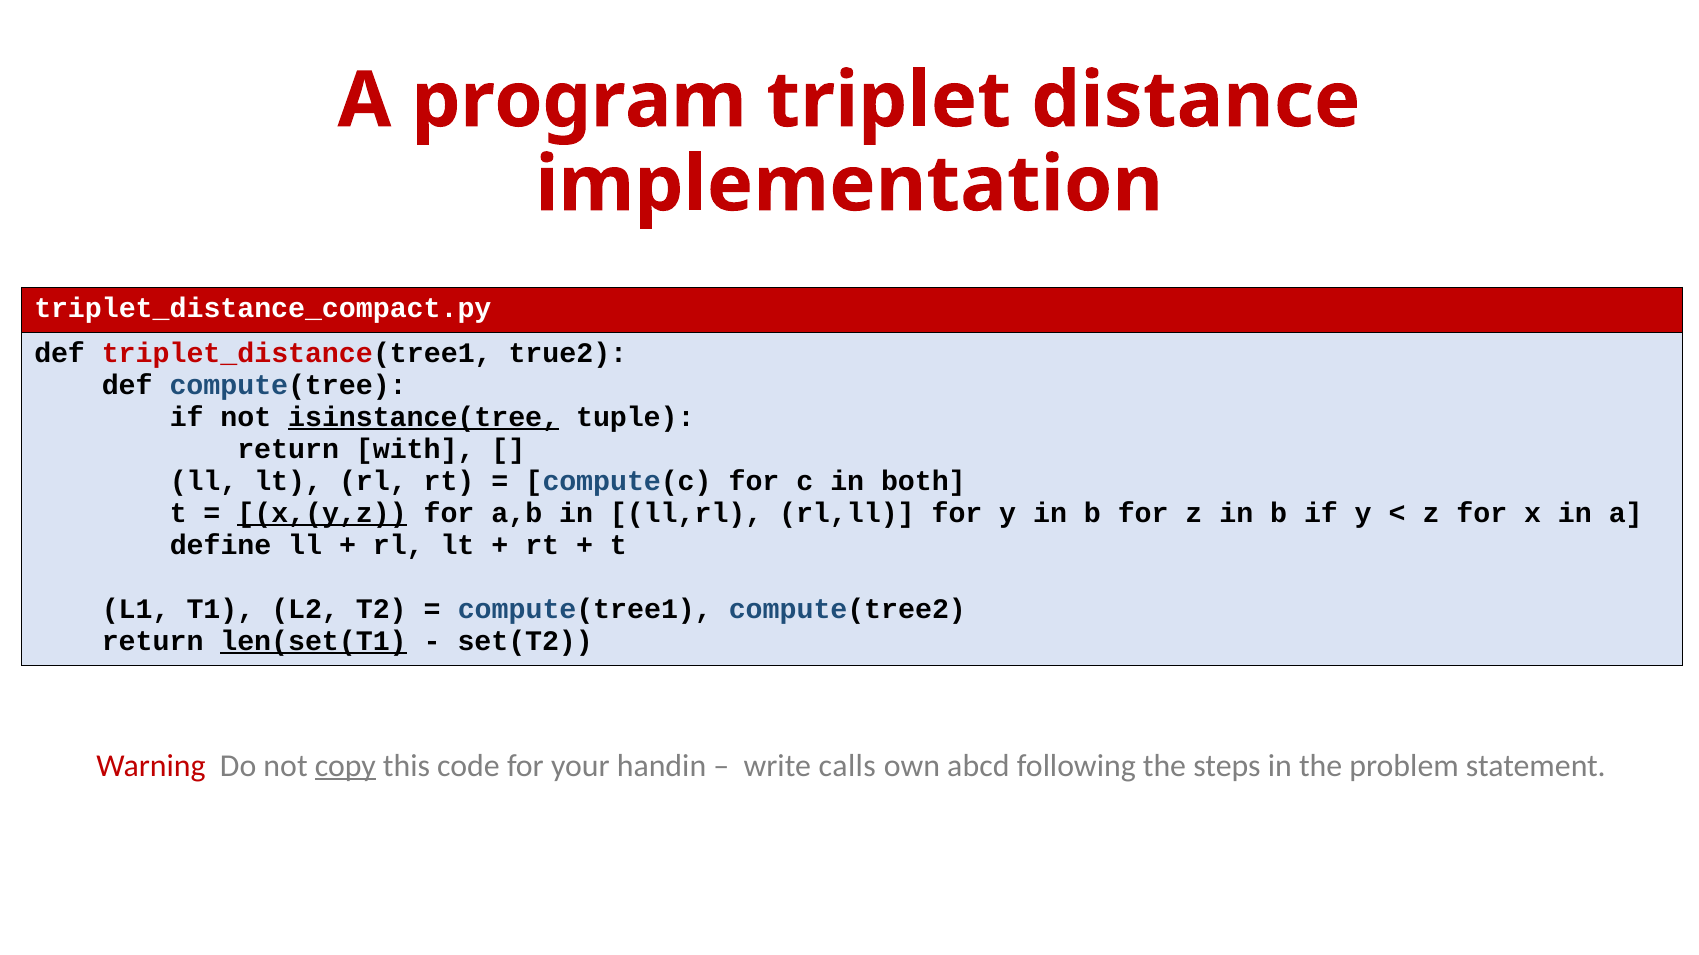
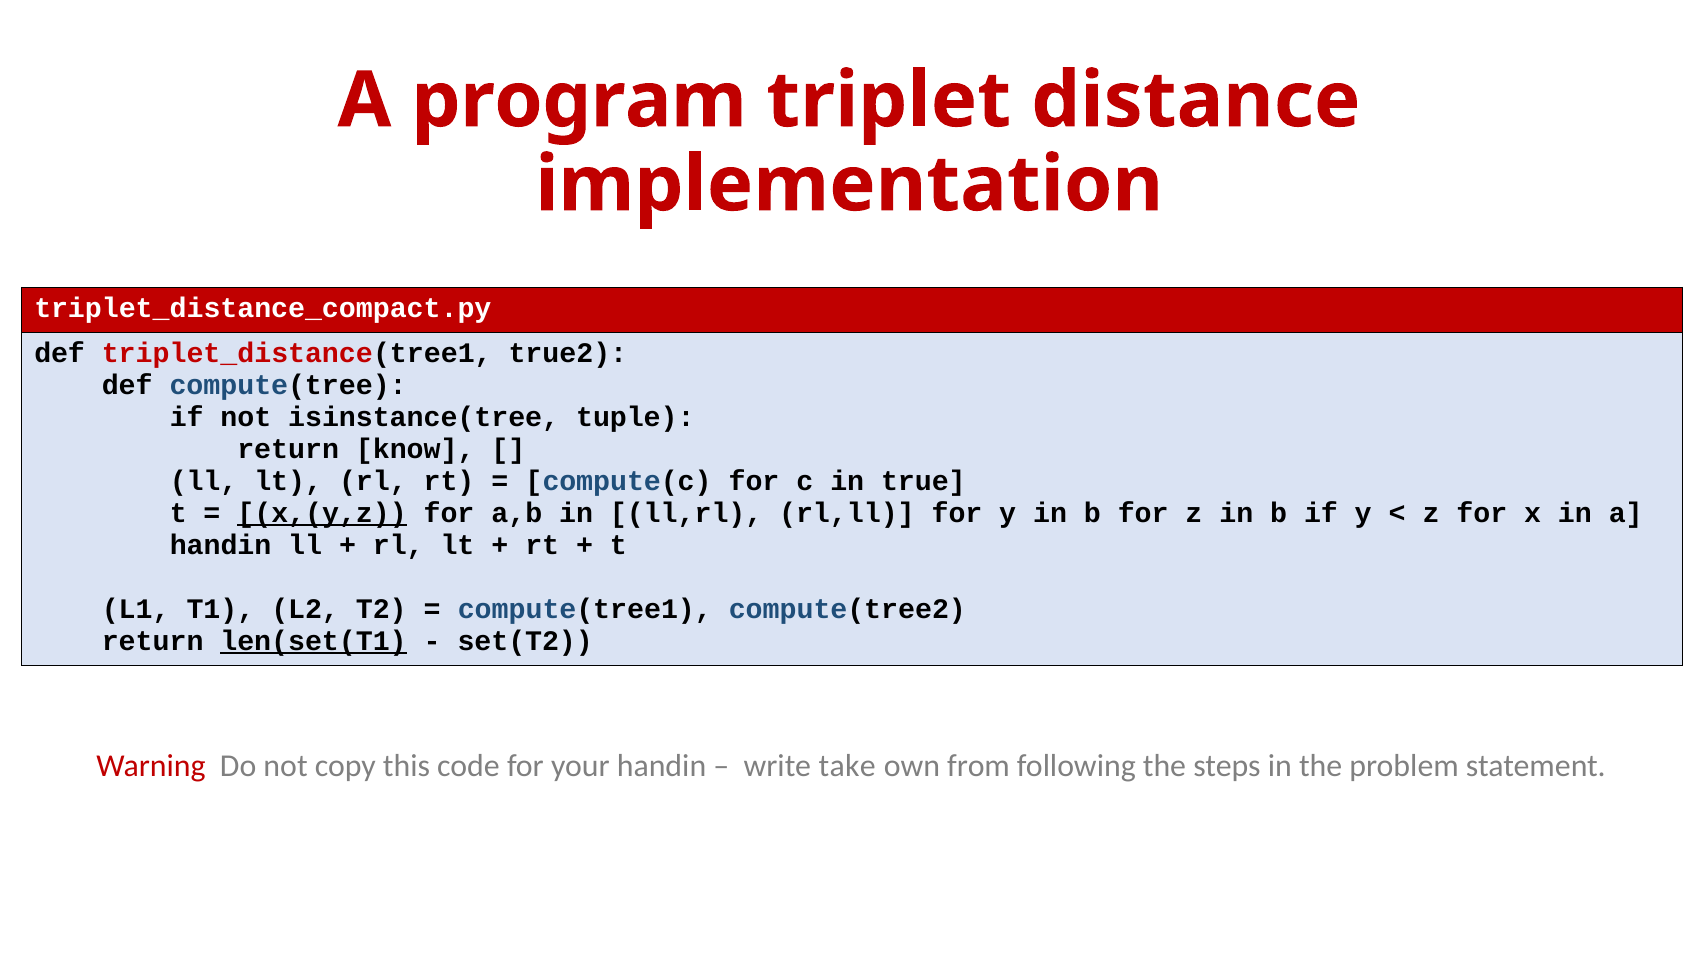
isinstance(tree underline: present -> none
with: with -> know
both: both -> true
define at (221, 545): define -> handin
copy underline: present -> none
calls: calls -> take
abcd: abcd -> from
